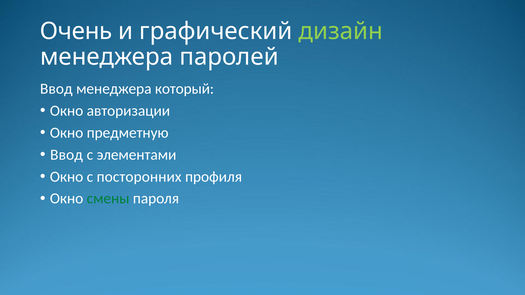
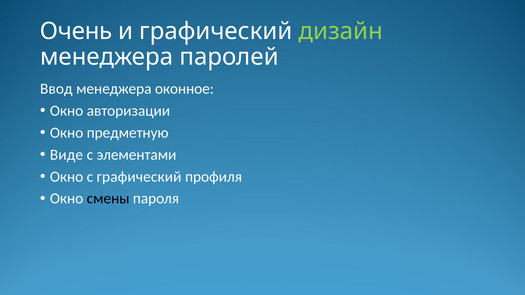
который: который -> оконное
Ввод at (66, 155): Ввод -> Виде
с посторонних: посторонних -> графический
смены colour: green -> black
